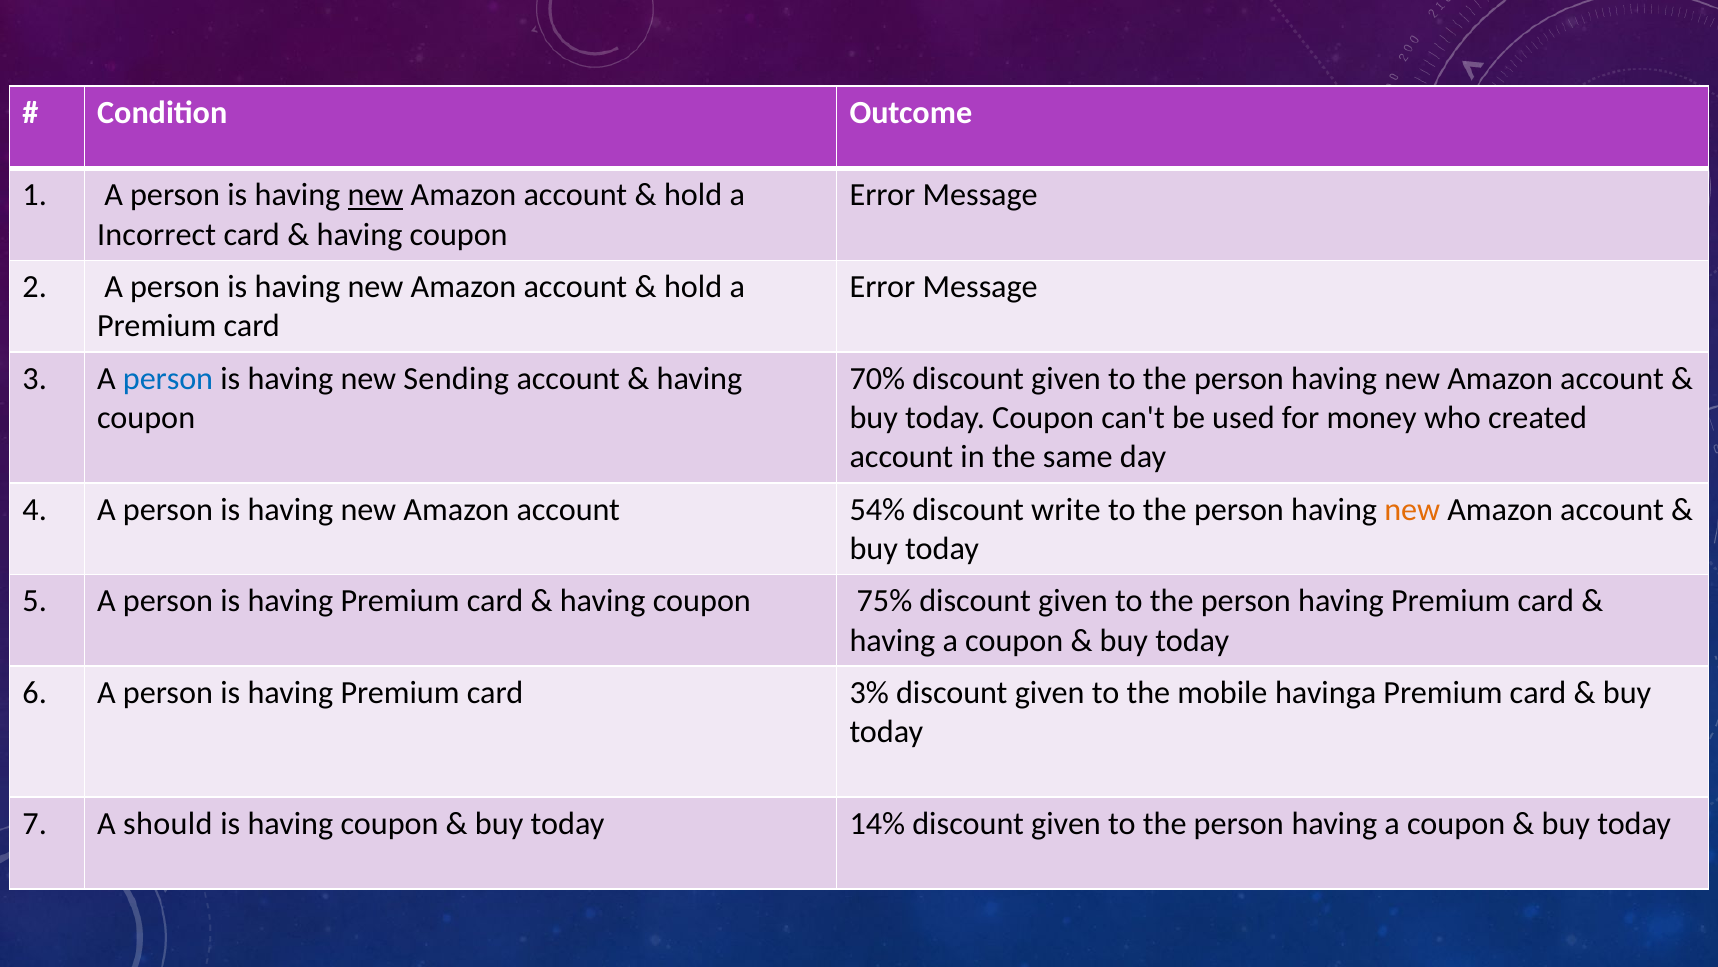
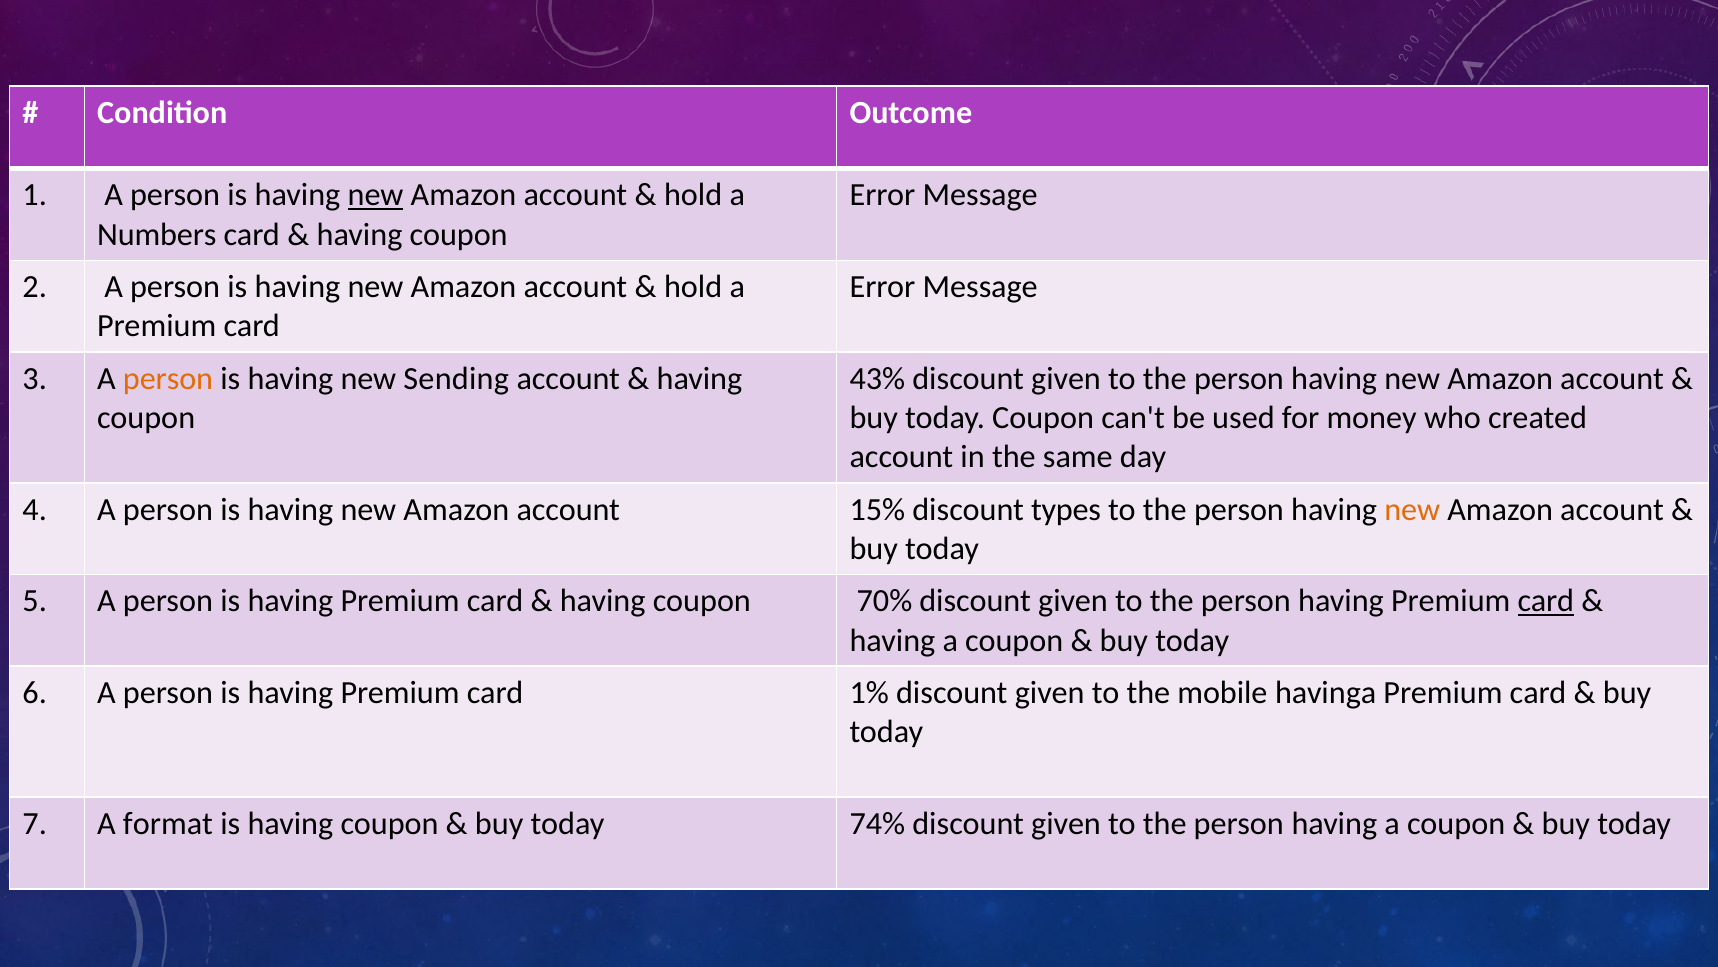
Incorrect: Incorrect -> Numbers
person at (168, 378) colour: blue -> orange
70%: 70% -> 43%
54%: 54% -> 15%
write: write -> types
75%: 75% -> 70%
card at (1546, 601) underline: none -> present
3%: 3% -> 1%
should: should -> format
14%: 14% -> 74%
